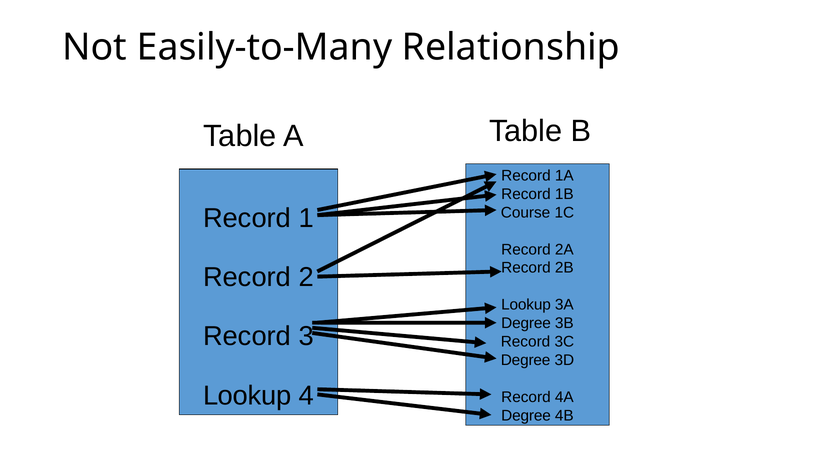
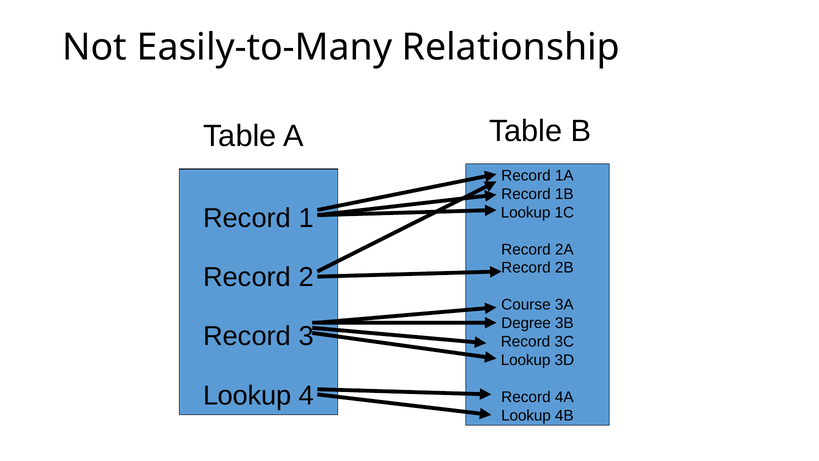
Course at (526, 212): Course -> Lookup
Lookup at (526, 305): Lookup -> Course
Degree at (526, 360): Degree -> Lookup
Degree at (526, 415): Degree -> Lookup
